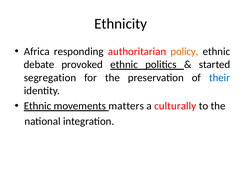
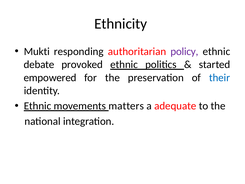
Africa: Africa -> Mukti
policy colour: orange -> purple
segregation: segregation -> empowered
culturally: culturally -> adequate
